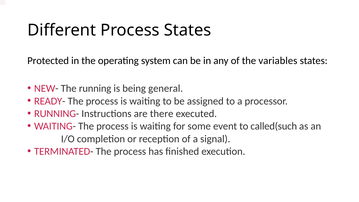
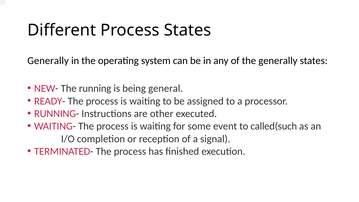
Protected at (48, 61): Protected -> Generally
the variables: variables -> generally
there: there -> other
